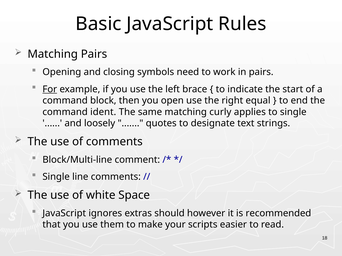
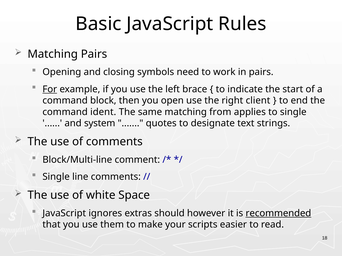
equal: equal -> client
curly: curly -> from
loosely: loosely -> system
recommended underline: none -> present
